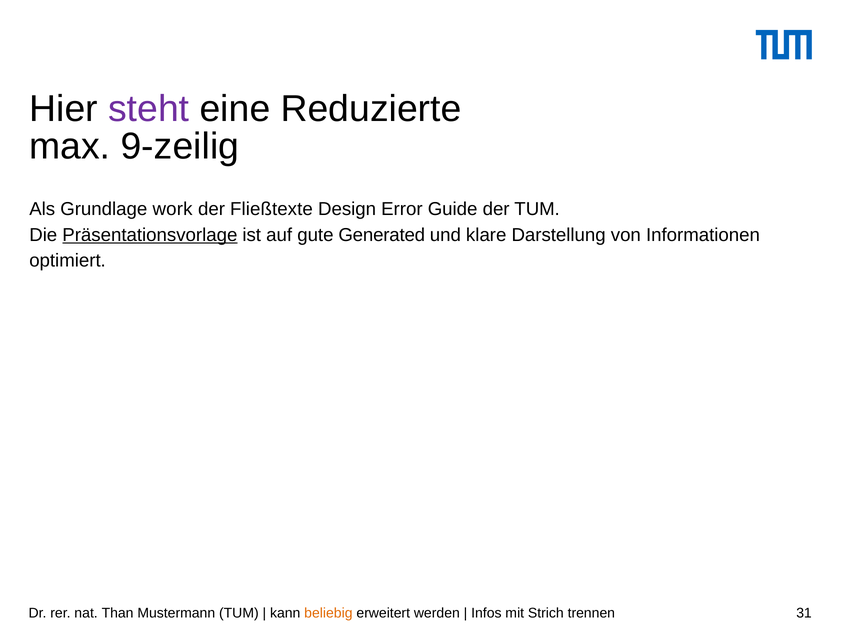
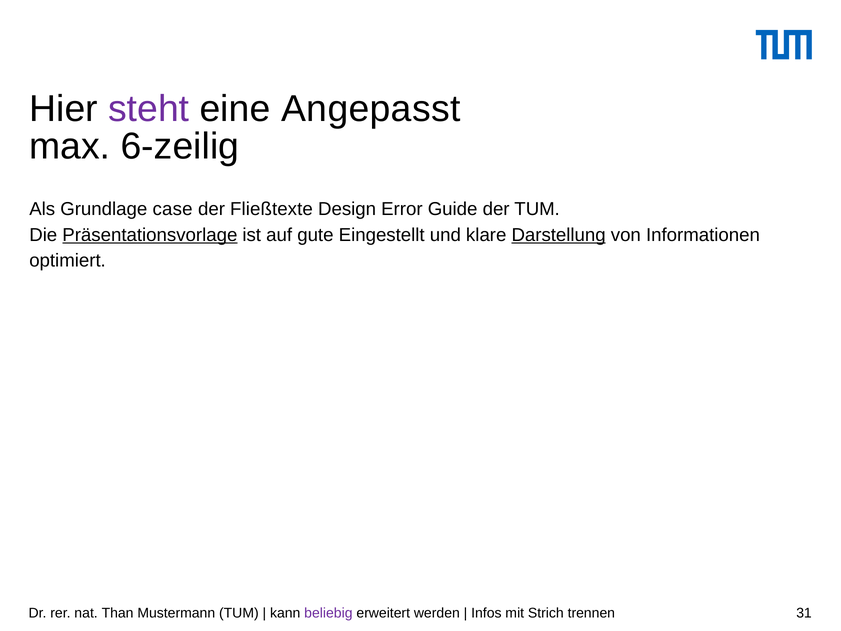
Reduzierte: Reduzierte -> Angepasst
9-zeilig: 9-zeilig -> 6-zeilig
work: work -> case
Generated: Generated -> Eingestellt
Darstellung underline: none -> present
beliebig colour: orange -> purple
